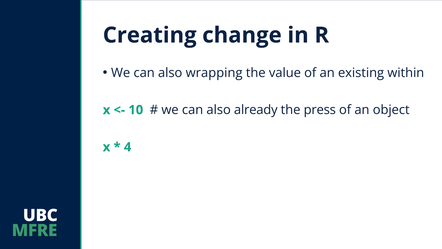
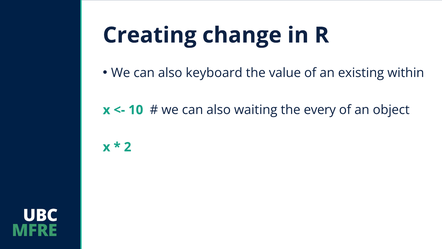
wrapping: wrapping -> keyboard
already: already -> waiting
press: press -> every
4: 4 -> 2
